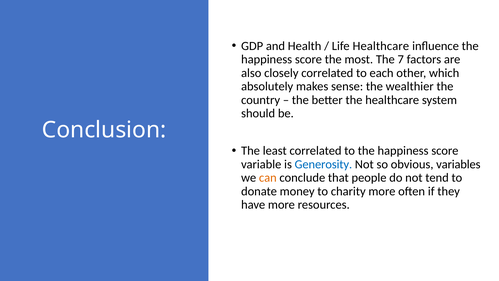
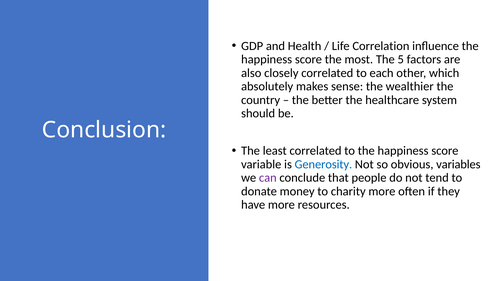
Life Healthcare: Healthcare -> Correlation
7: 7 -> 5
can colour: orange -> purple
